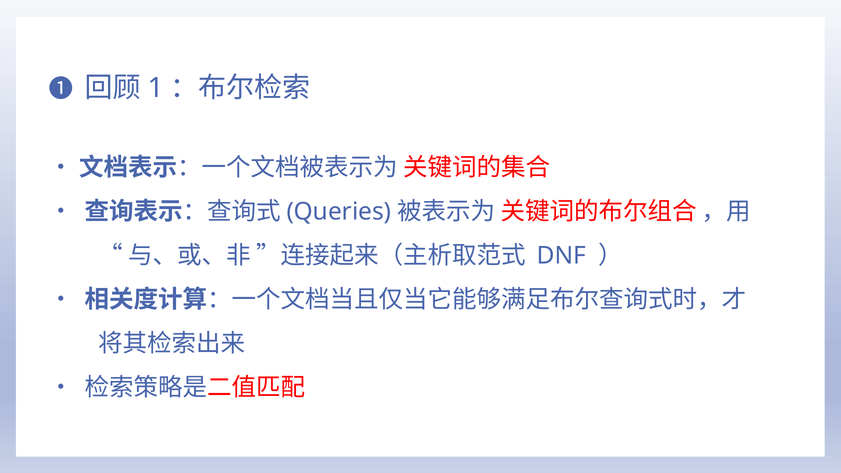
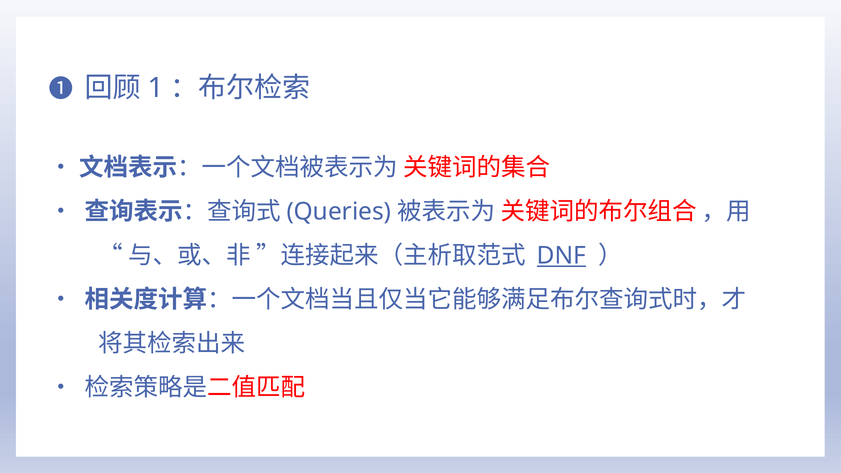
DNF underline: none -> present
